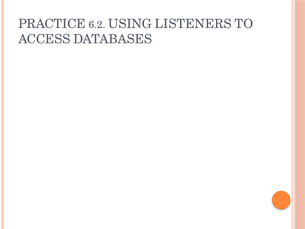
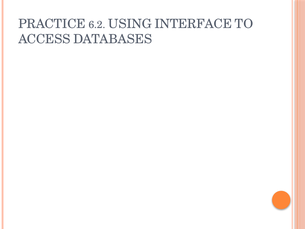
LISTENERS: LISTENERS -> INTERFACE
